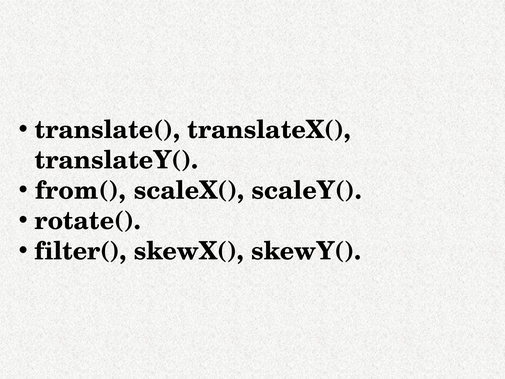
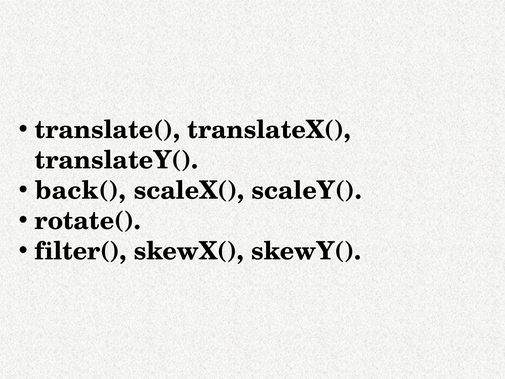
from(: from( -> back(
